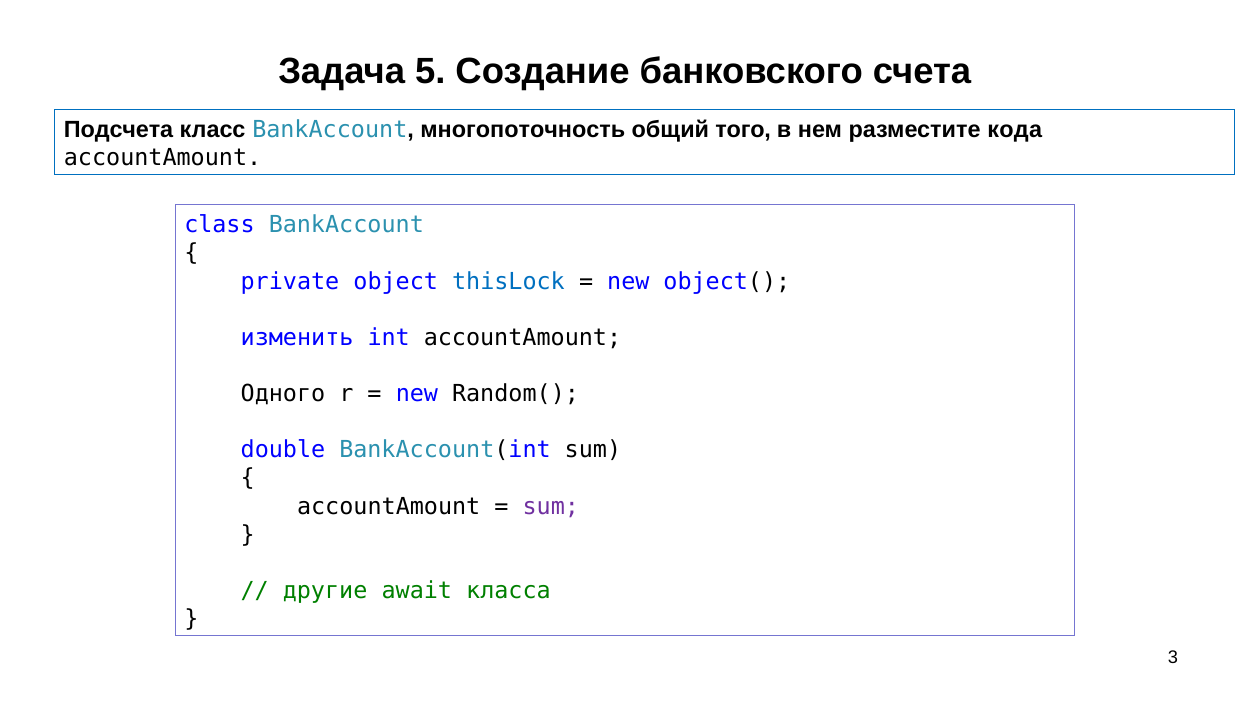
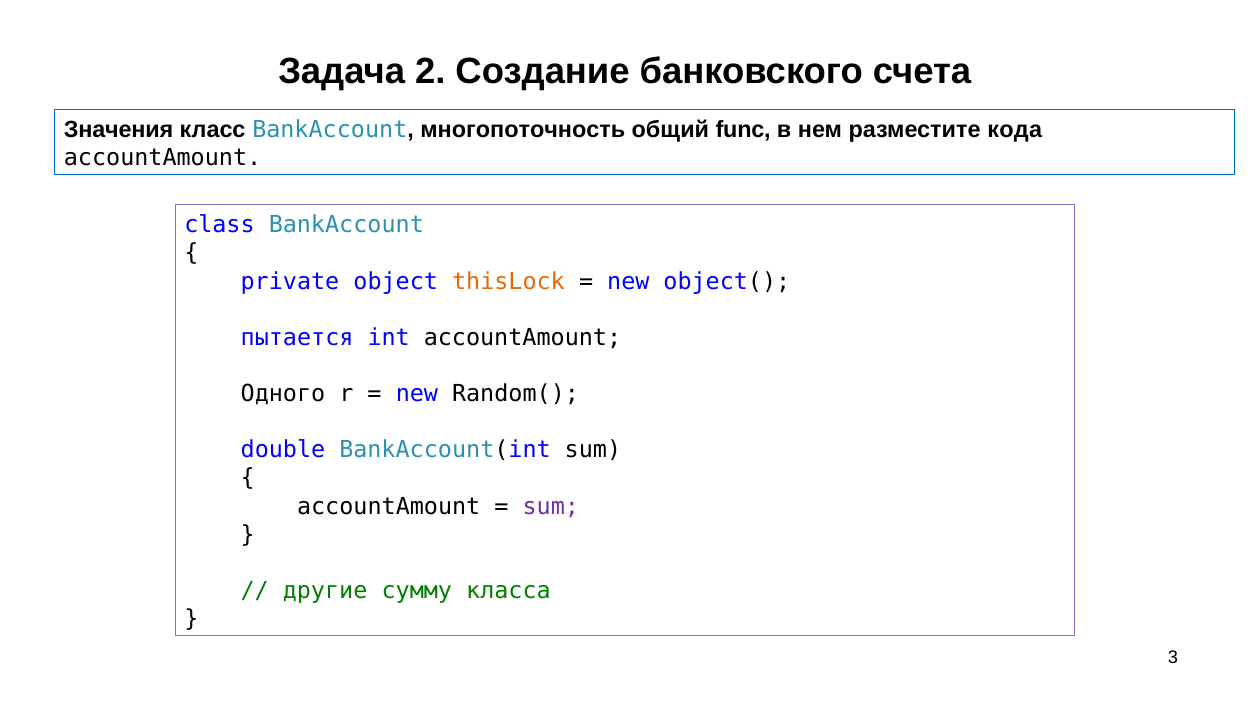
5: 5 -> 2
Подсчета: Подсчета -> Значения
того: того -> func
thisLock colour: blue -> orange
изменить: изменить -> пытается
await: await -> сумму
